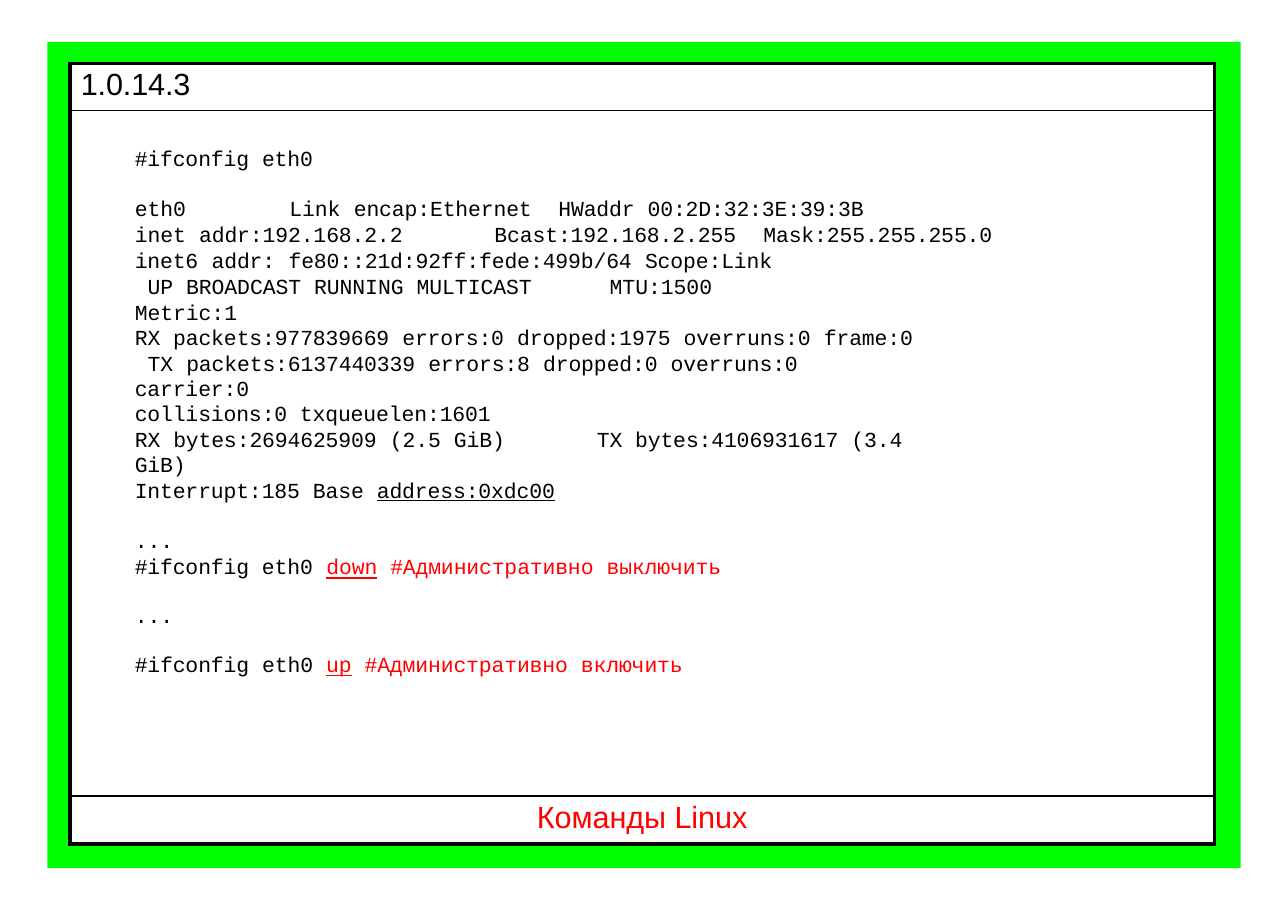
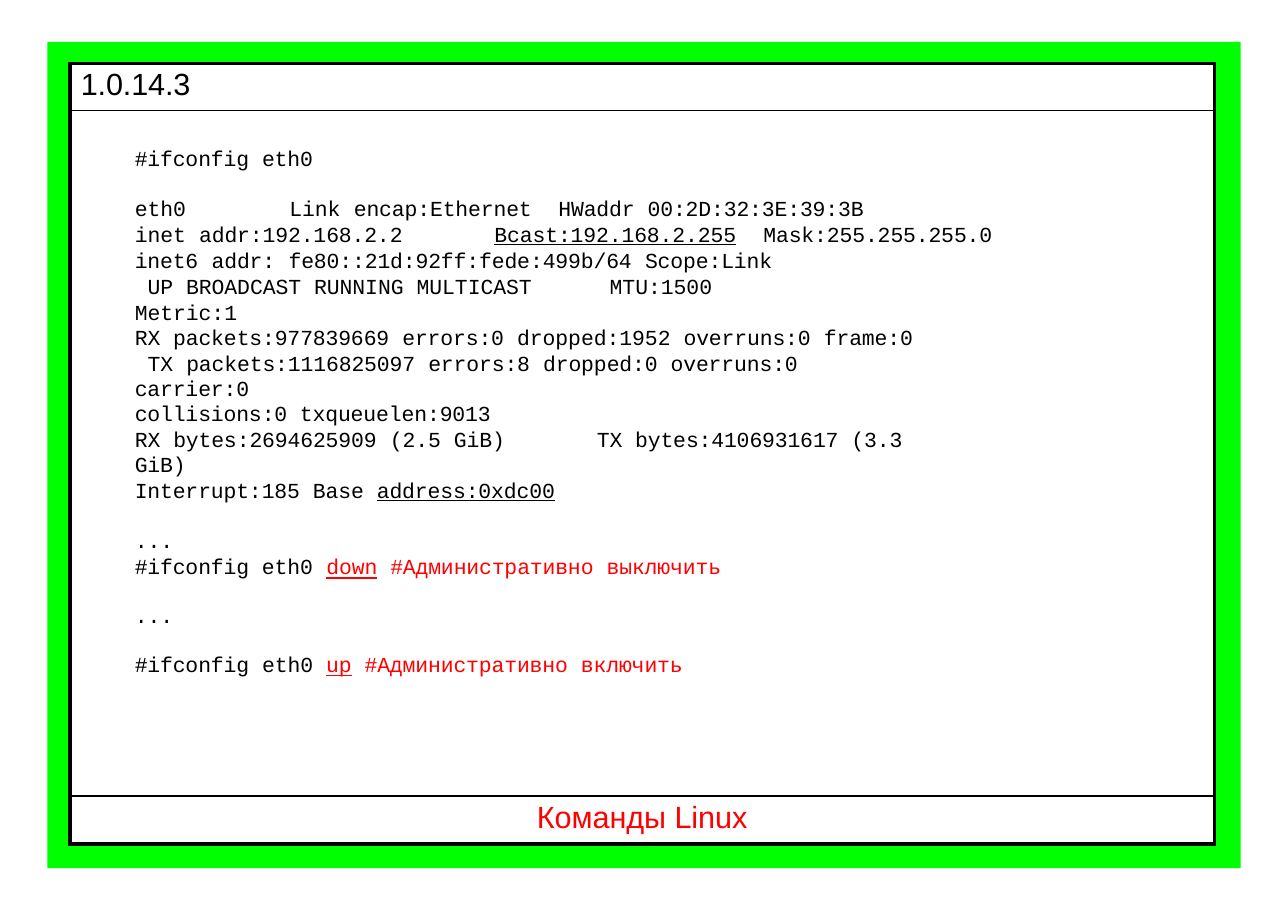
Bcast:192.168.2.255 underline: none -> present
dropped:1975: dropped:1975 -> dropped:1952
packets:6137440339: packets:6137440339 -> packets:1116825097
txqueuelen:1601: txqueuelen:1601 -> txqueuelen:9013
3.4: 3.4 -> 3.3
